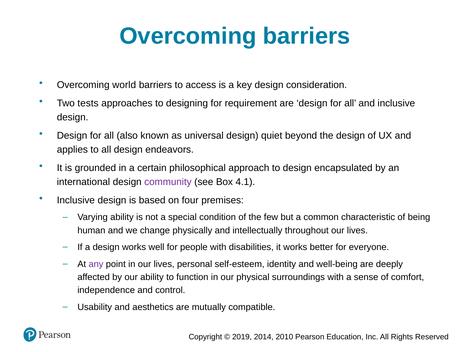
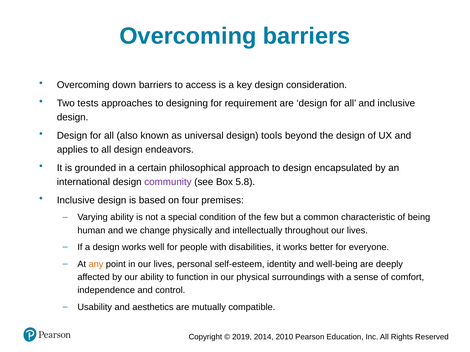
world: world -> down
quiet: quiet -> tools
4.1: 4.1 -> 5.8
any colour: purple -> orange
